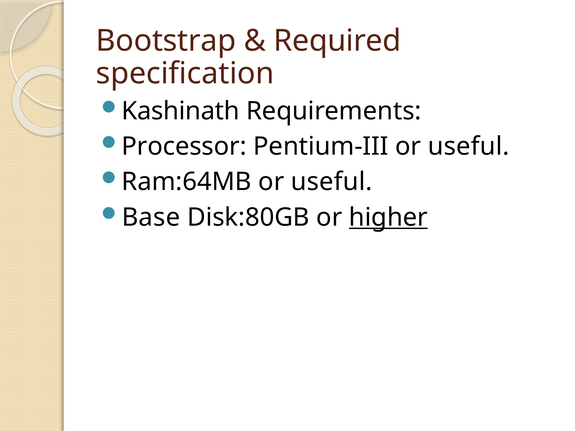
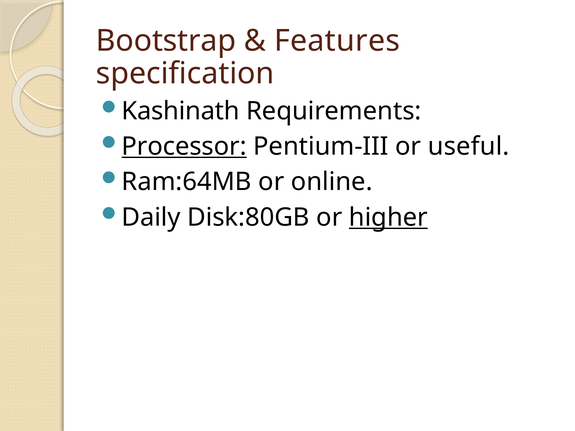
Required: Required -> Features
Processor underline: none -> present
Ram:64MB or useful: useful -> online
Base: Base -> Daily
